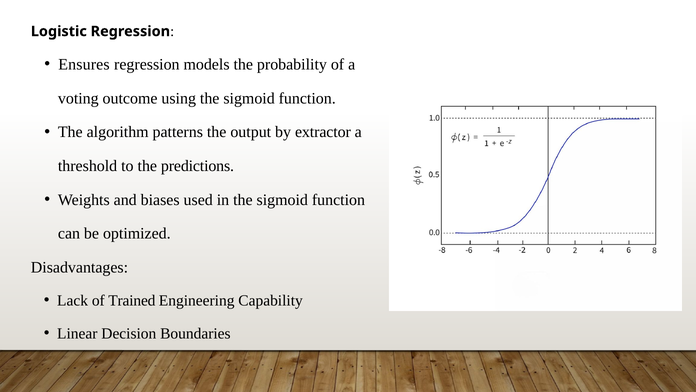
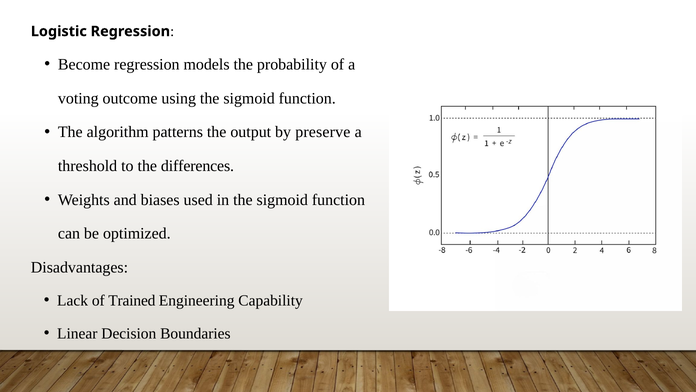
Ensures: Ensures -> Become
extractor: extractor -> preserve
predictions: predictions -> differences
